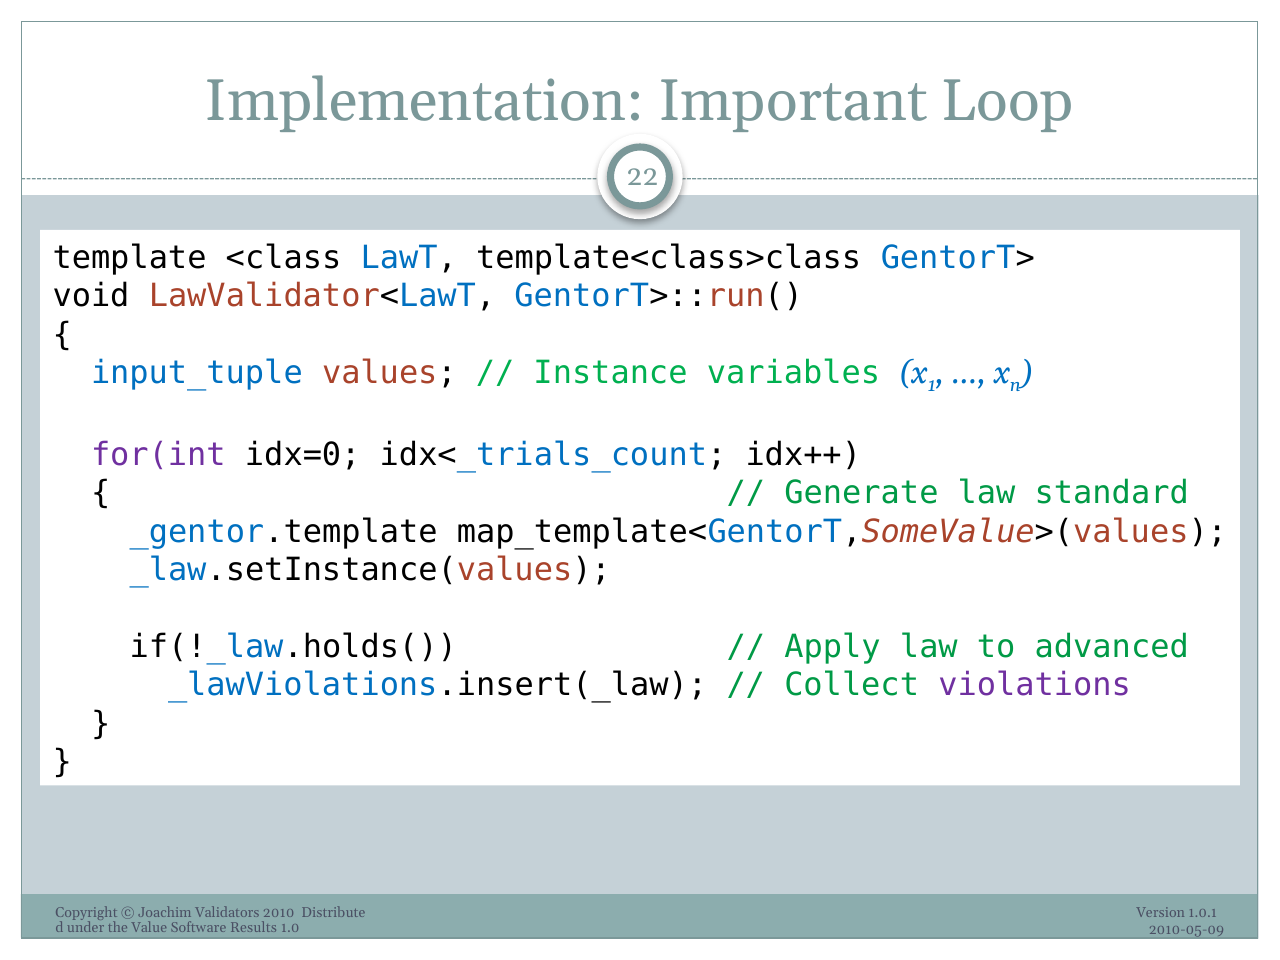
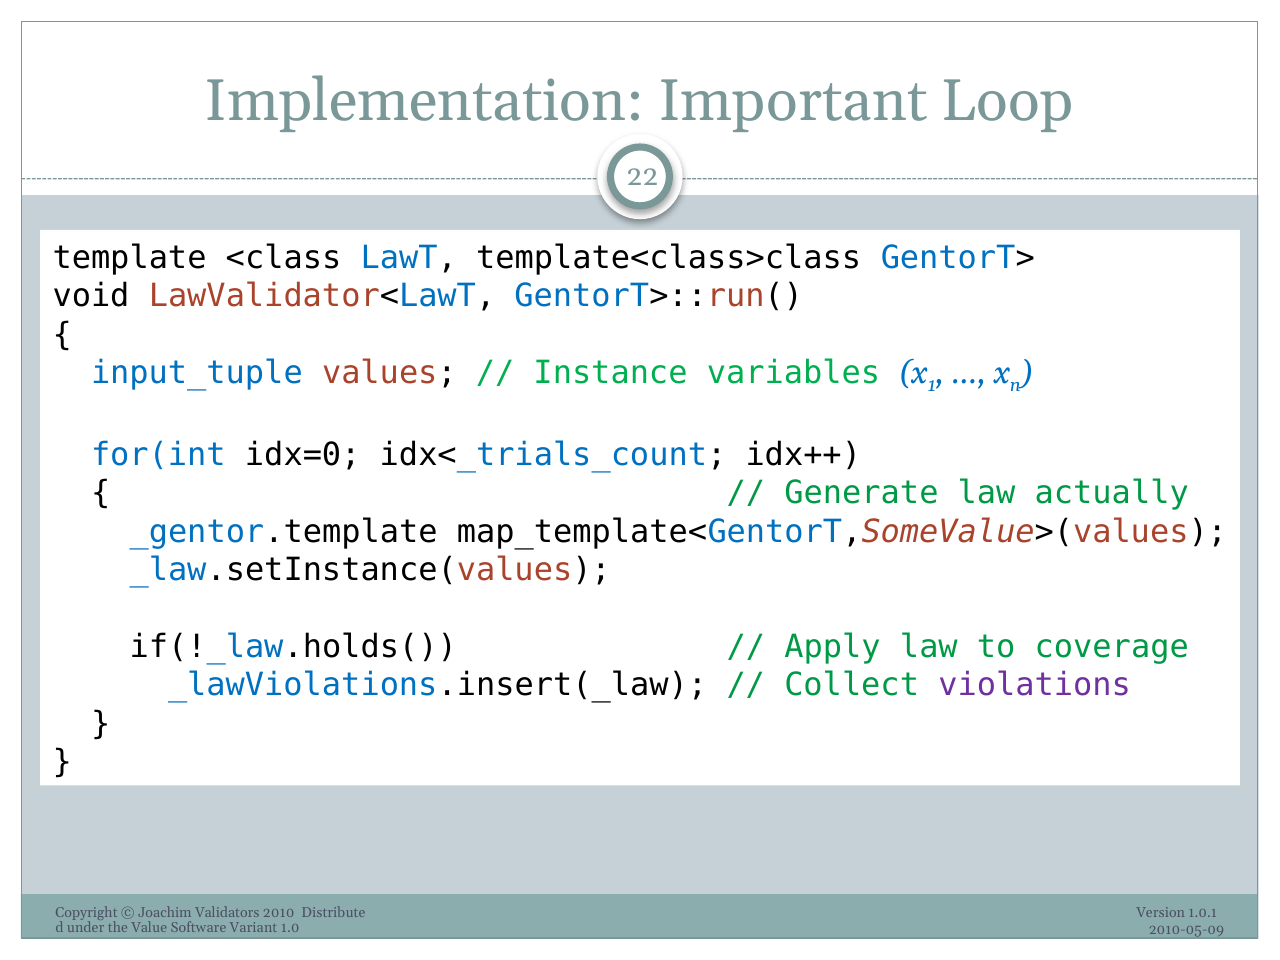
for(int colour: purple -> blue
standard: standard -> actually
advanced: advanced -> coverage
Results: Results -> Variant
